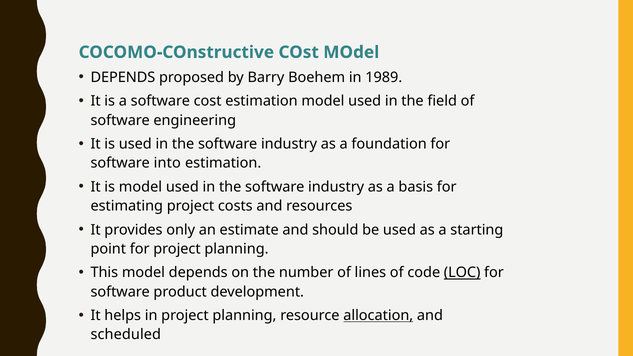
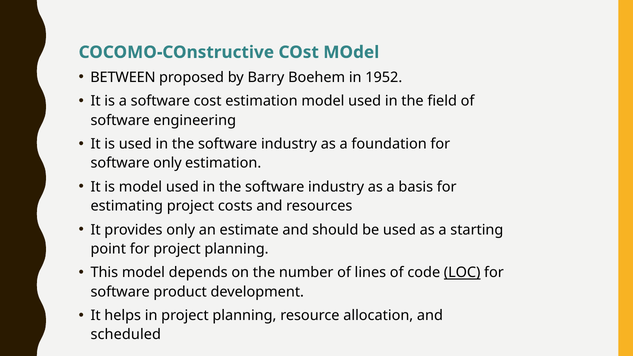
DEPENDS at (123, 77): DEPENDS -> BETWEEN
1989: 1989 -> 1952
software into: into -> only
allocation underline: present -> none
